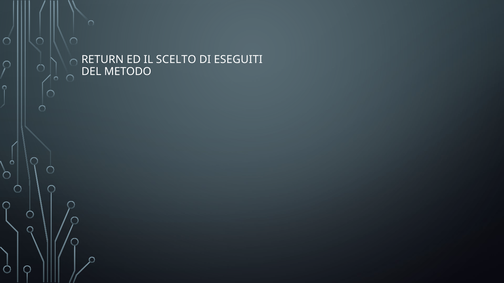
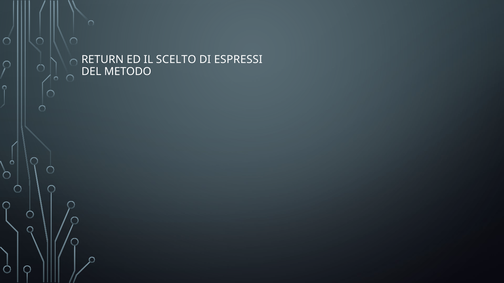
ESEGUITI: ESEGUITI -> ESPRESSI
